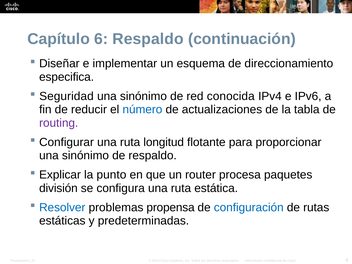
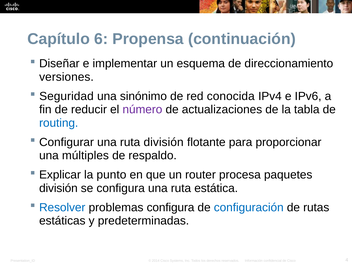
6 Respaldo: Respaldo -> Propensa
especifica: especifica -> versiones
número colour: blue -> purple
routing colour: purple -> blue
ruta longitud: longitud -> división
sinónimo at (85, 156): sinónimo -> múltiples
problemas propensa: propensa -> configura
